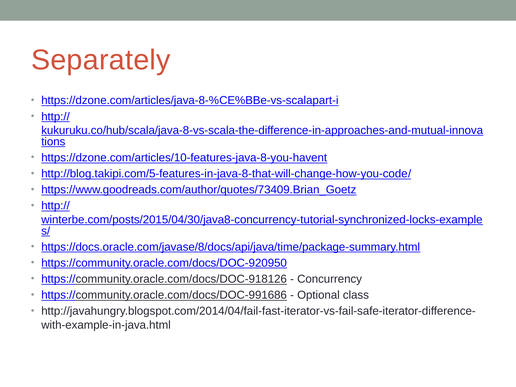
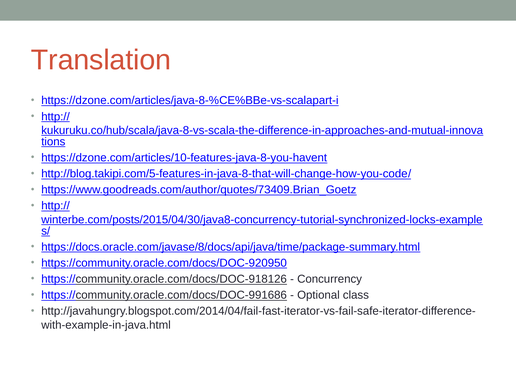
Separately: Separately -> Translation
